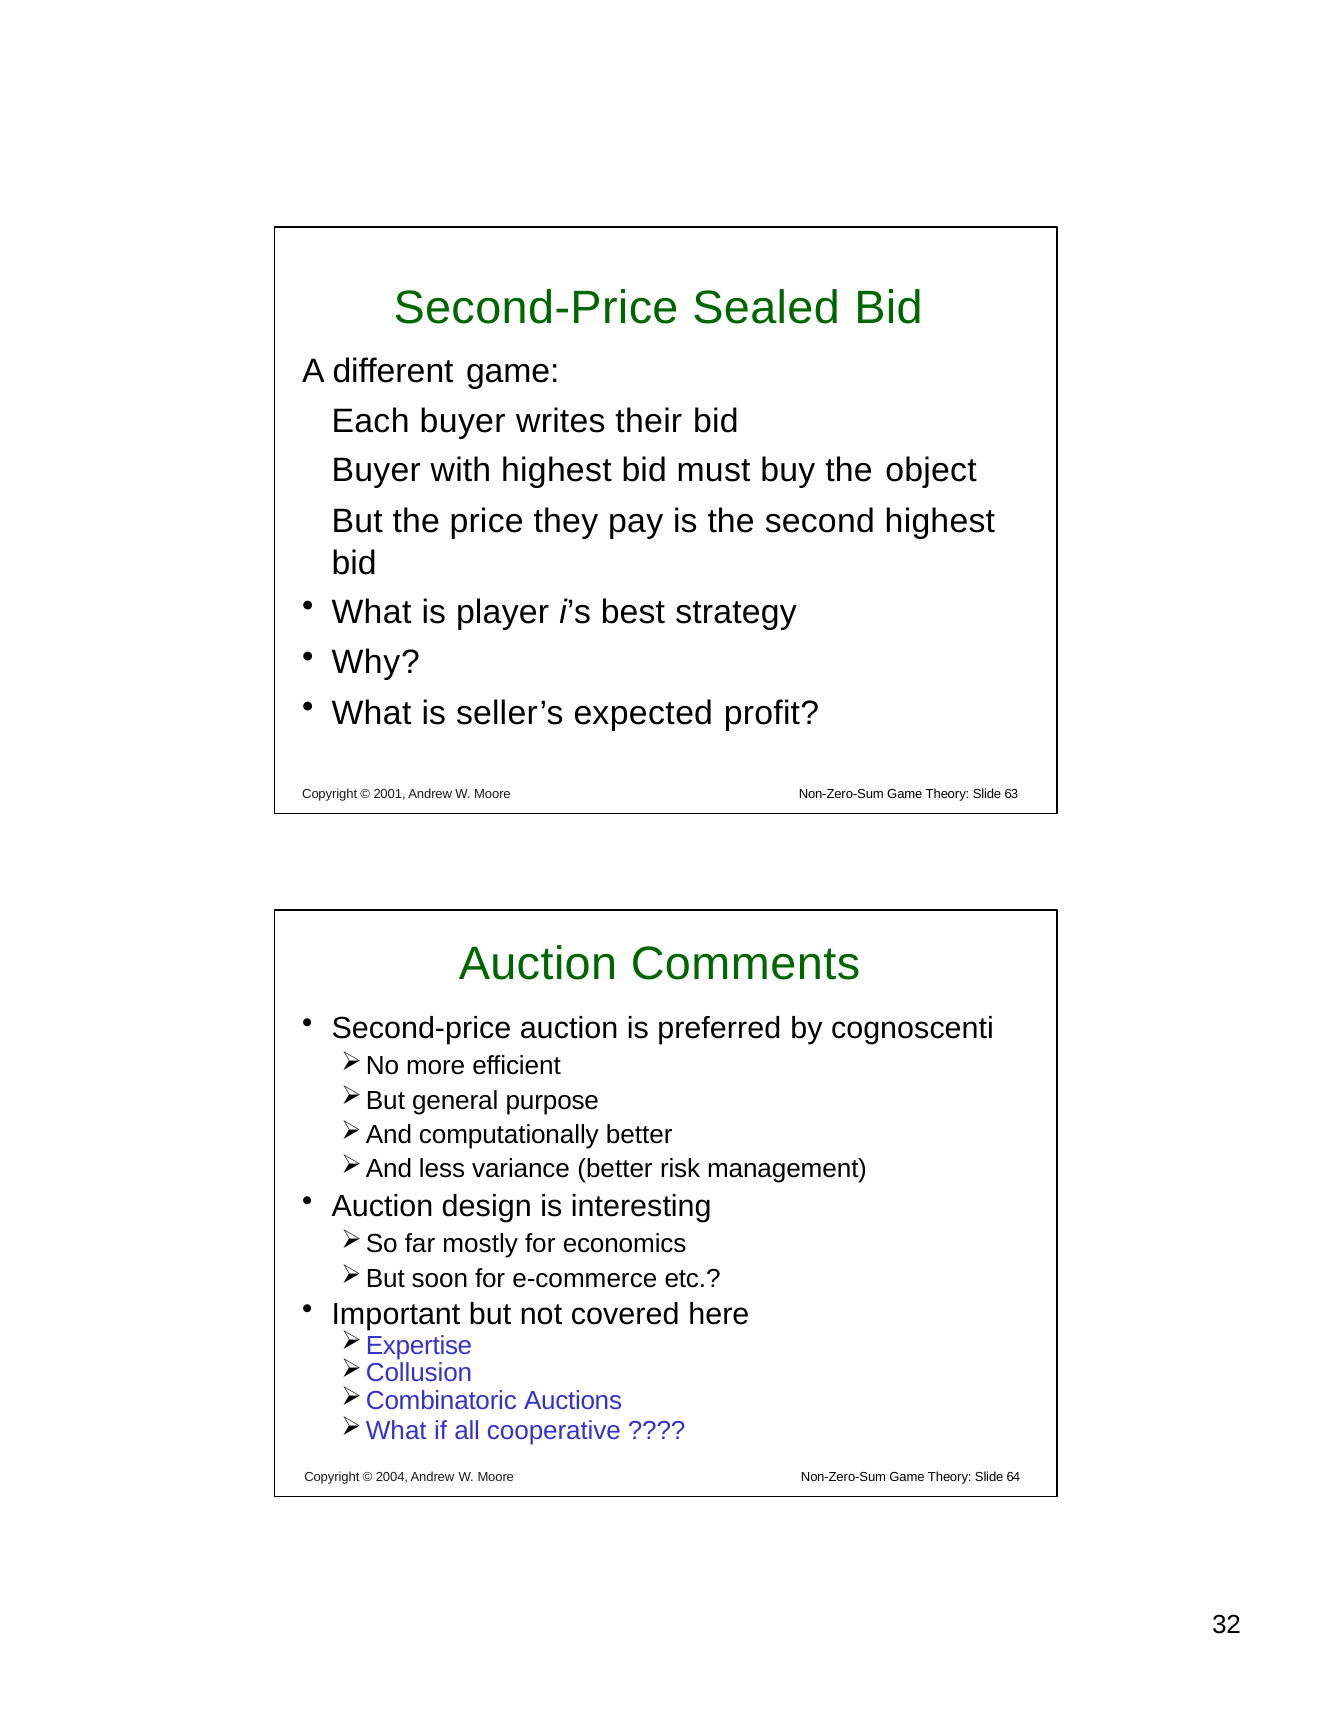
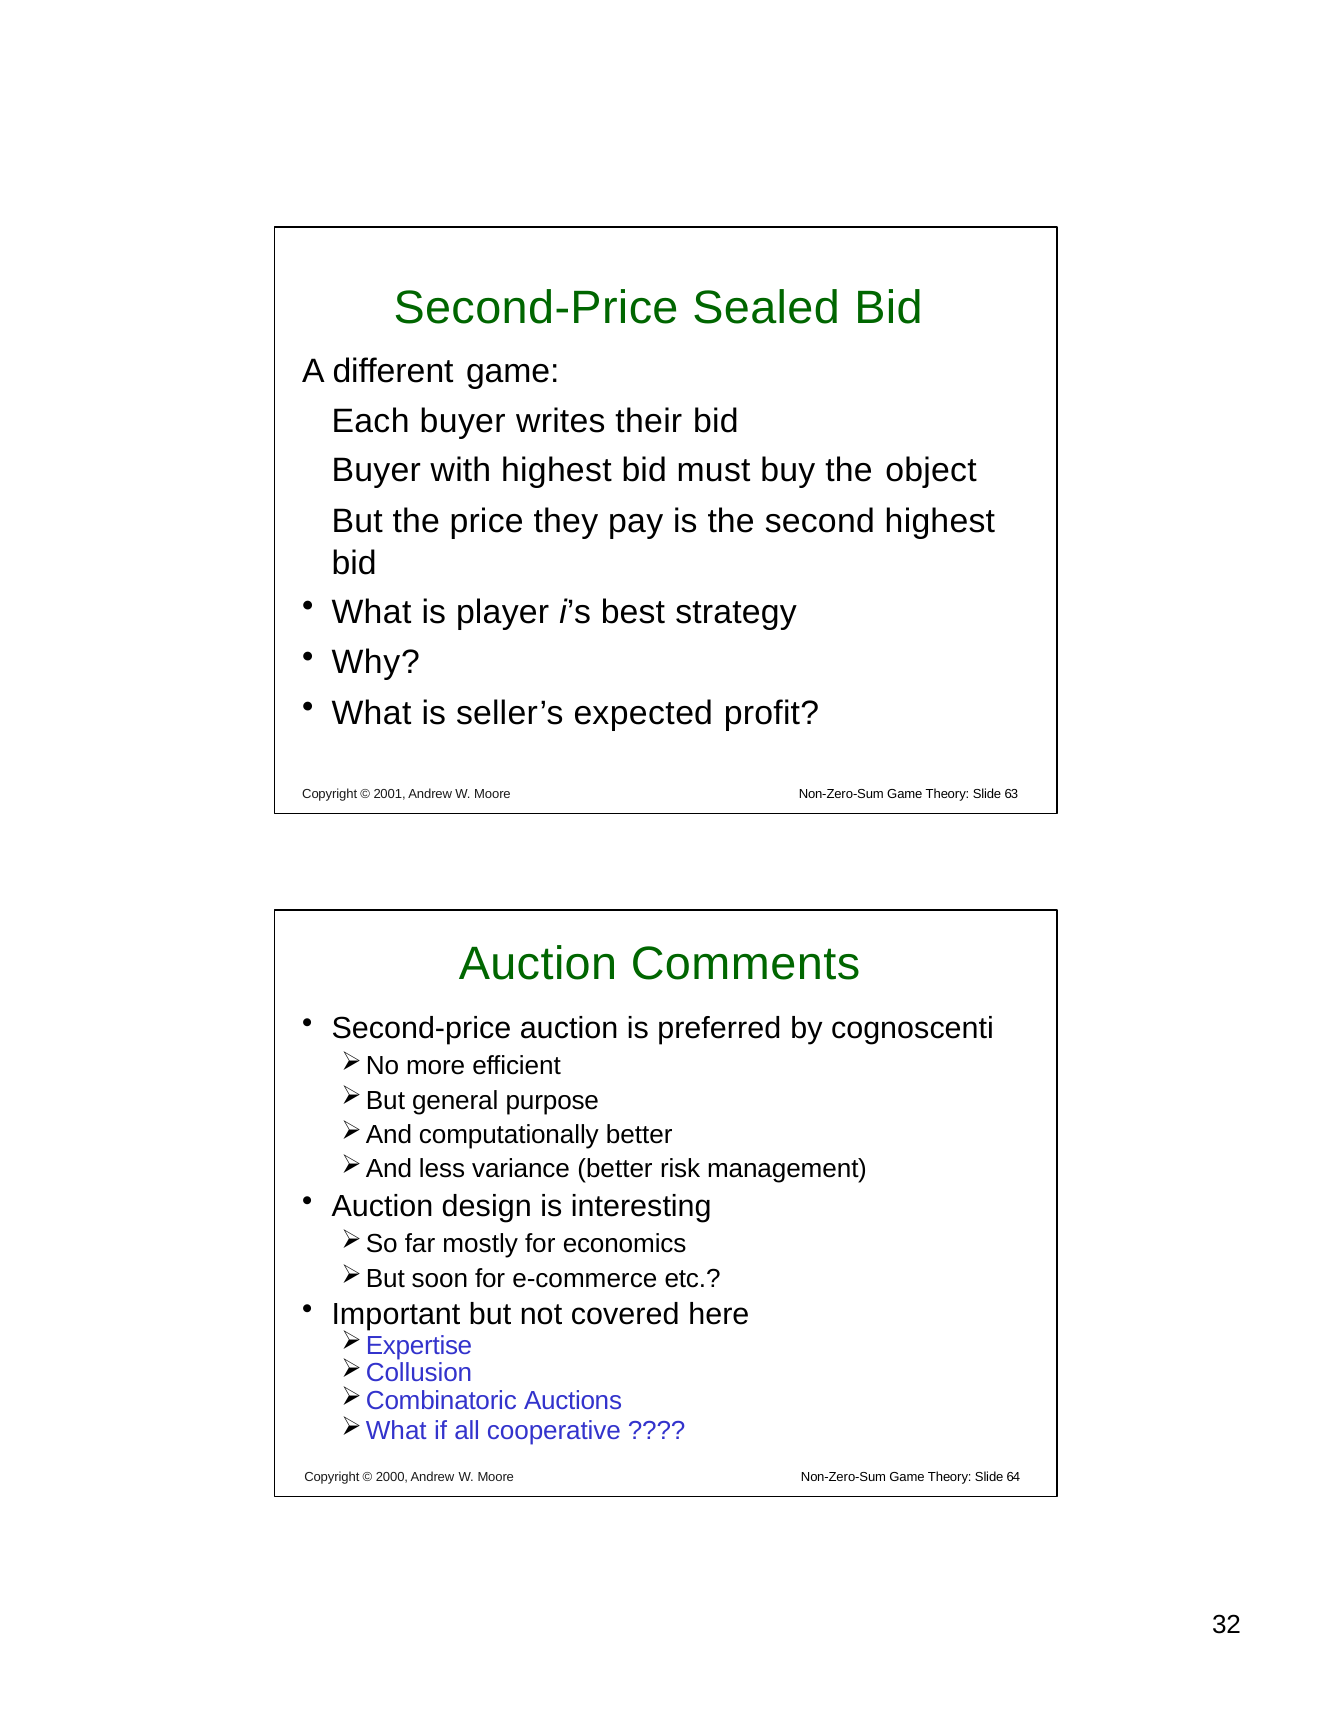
2004: 2004 -> 2000
